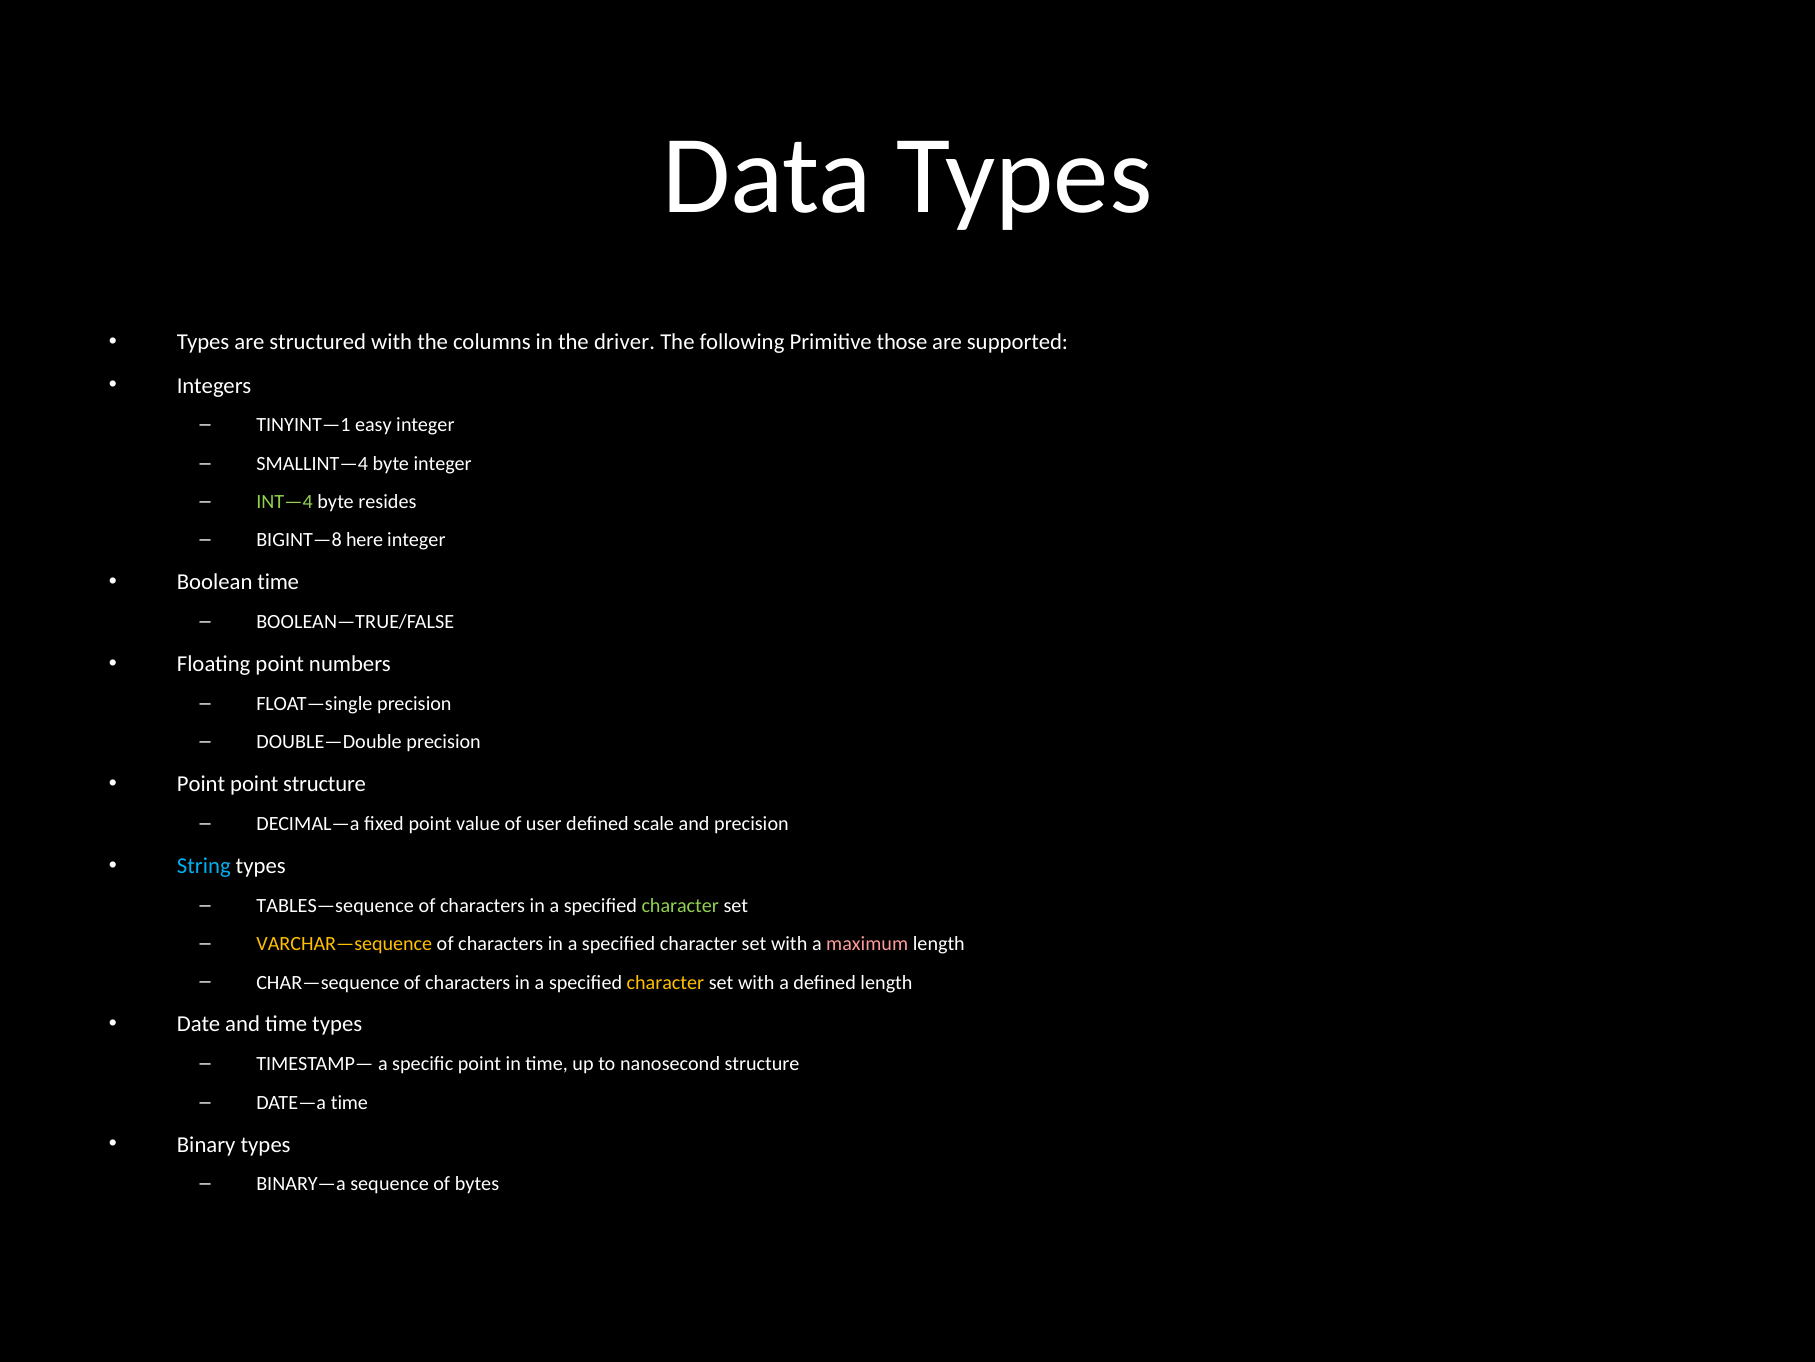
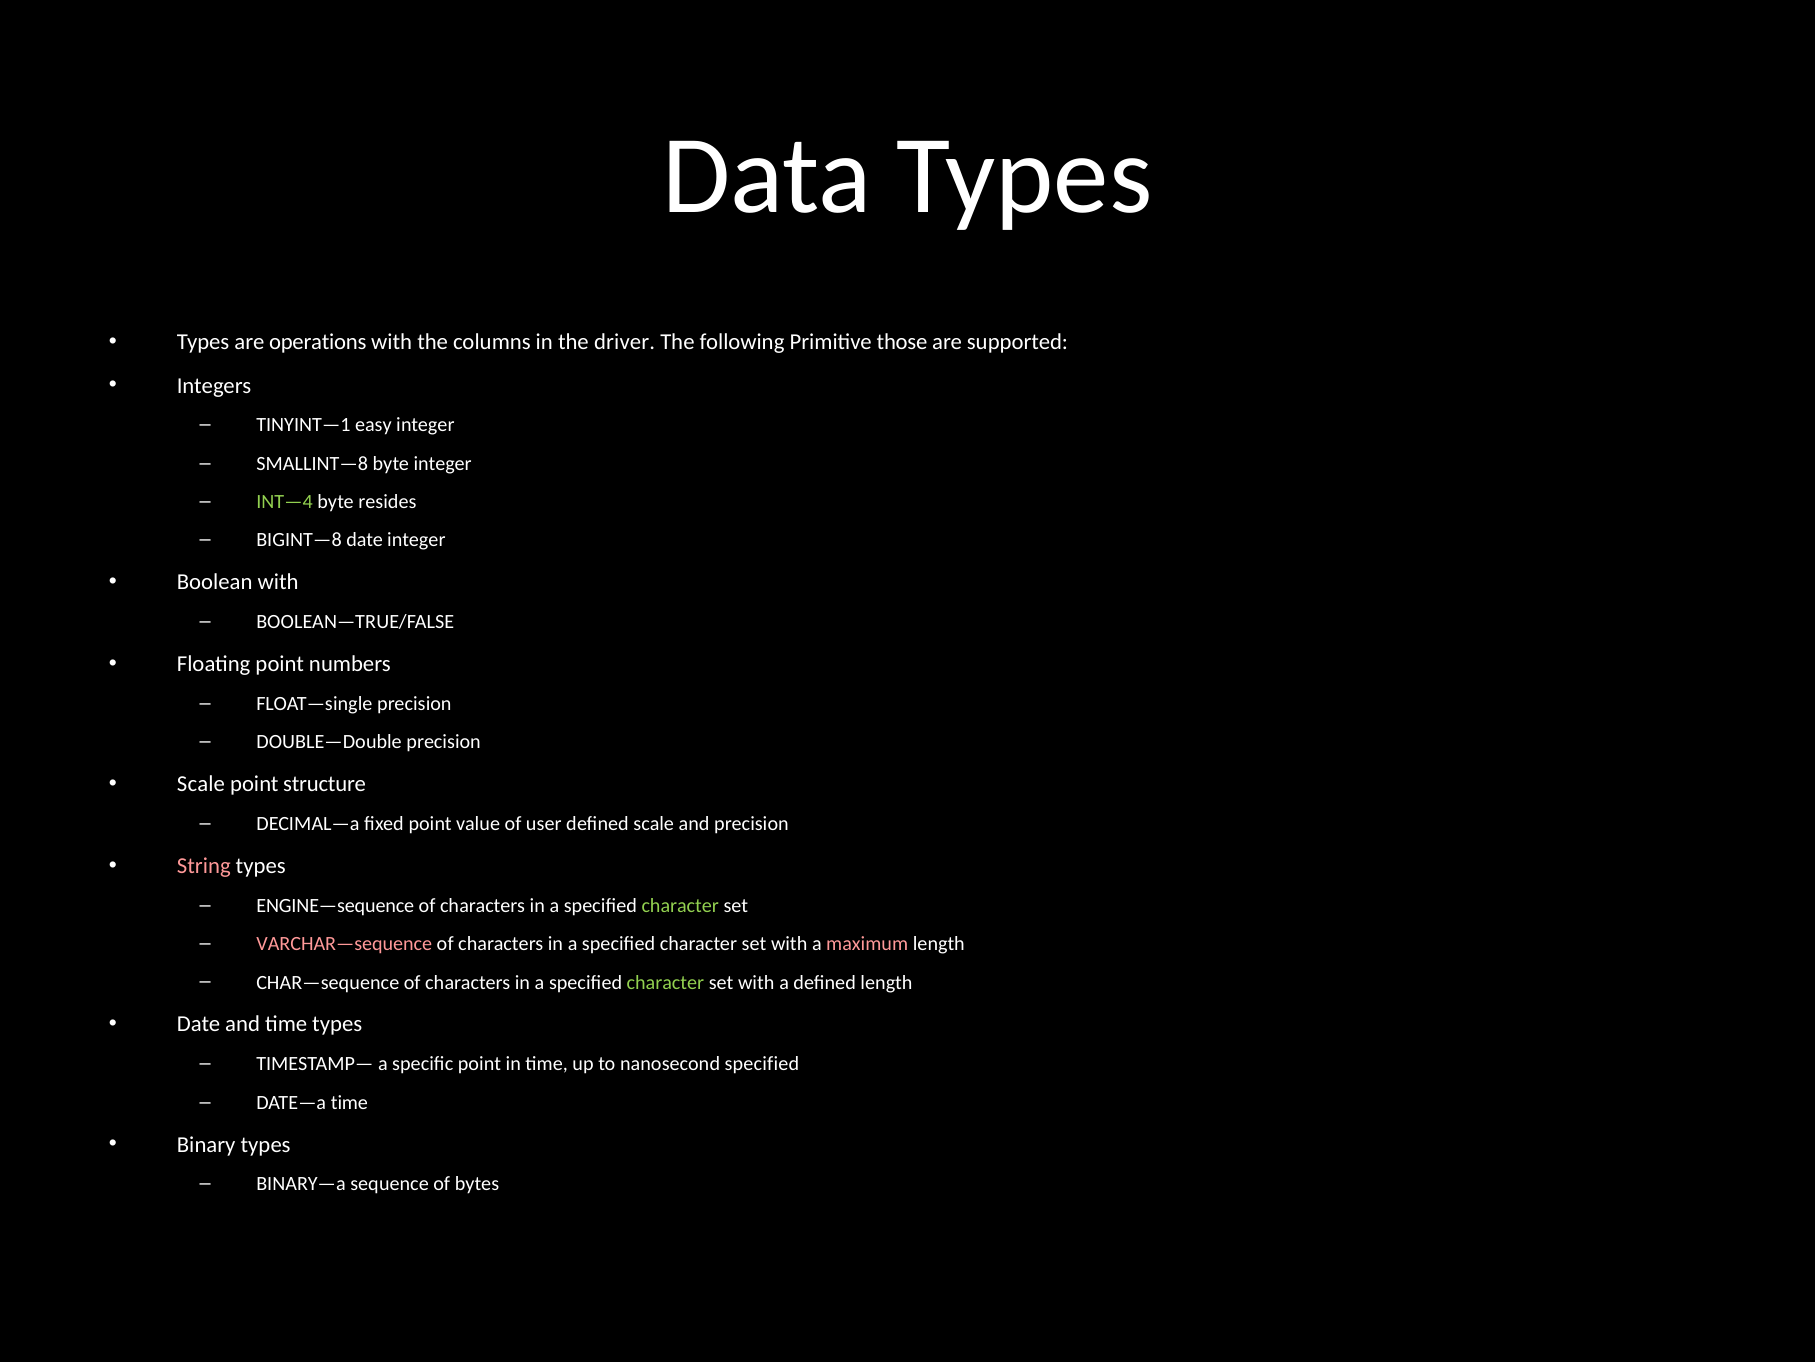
structured: structured -> operations
SMALLINT—4: SMALLINT—4 -> SMALLINT—8
BIGINT—8 here: here -> date
Boolean time: time -> with
Point at (201, 784): Point -> Scale
String colour: light blue -> pink
TABLES—sequence: TABLES—sequence -> ENGINE—sequence
VARCHAR—sequence colour: yellow -> pink
character at (665, 982) colour: yellow -> light green
nanosecond structure: structure -> specified
